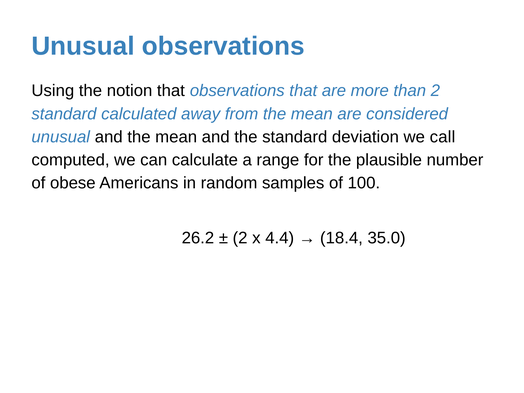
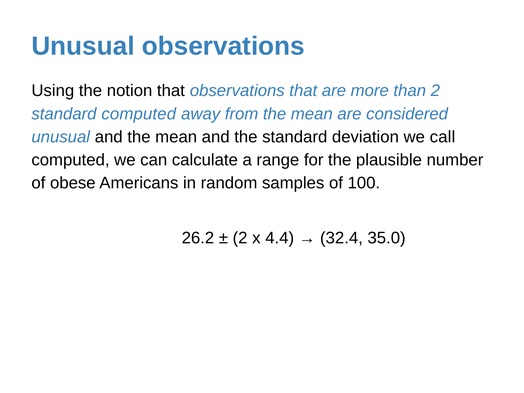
standard calculated: calculated -> computed
18.4: 18.4 -> 32.4
